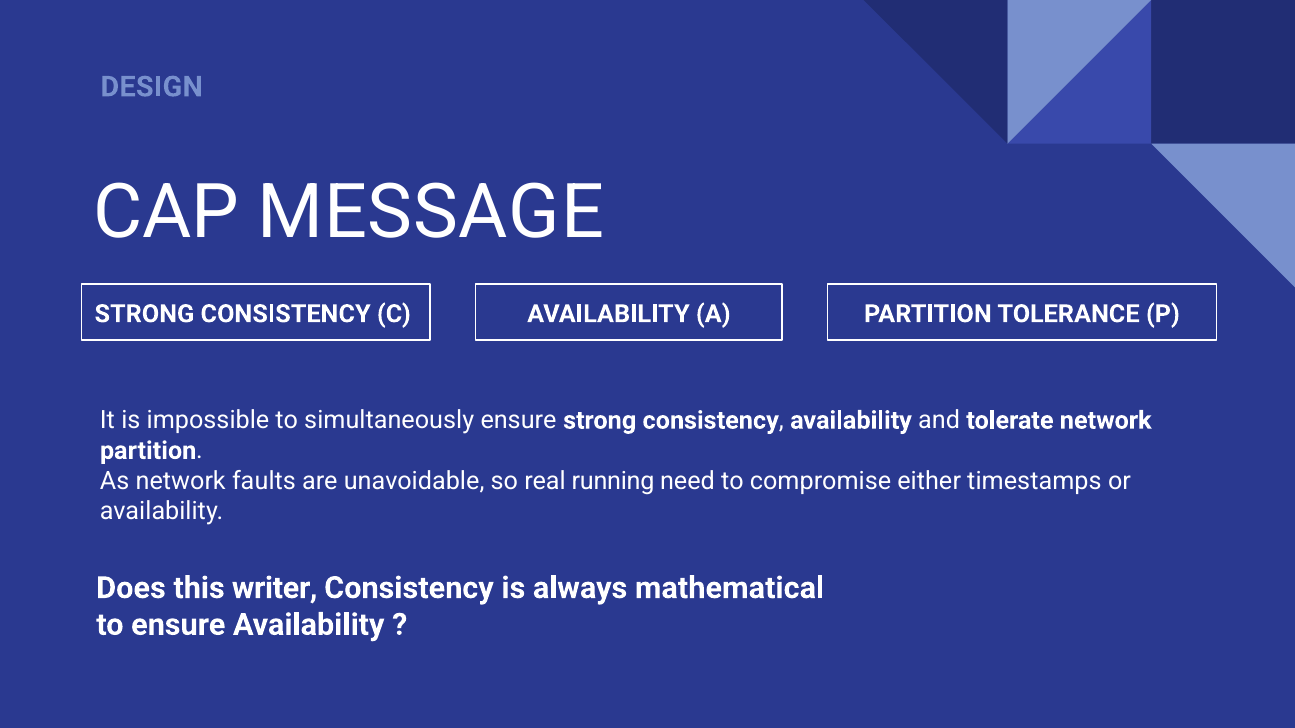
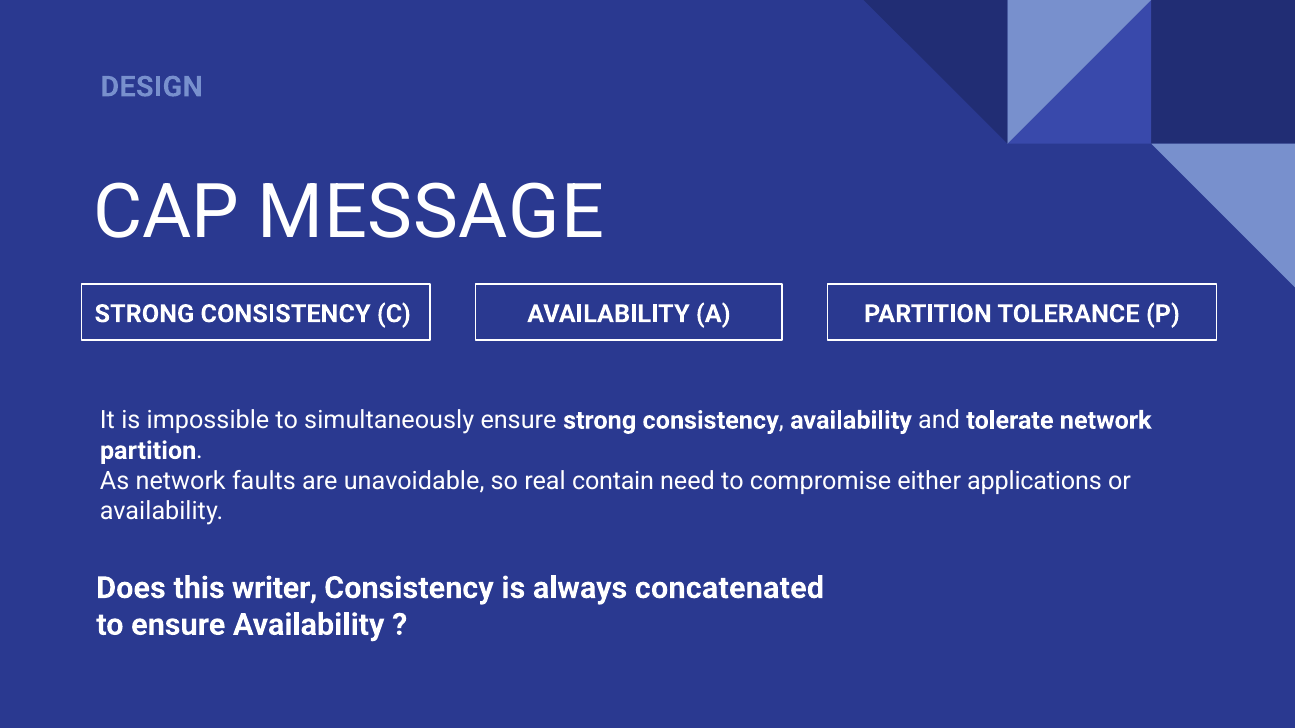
running: running -> contain
timestamps: timestamps -> applications
mathematical: mathematical -> concatenated
